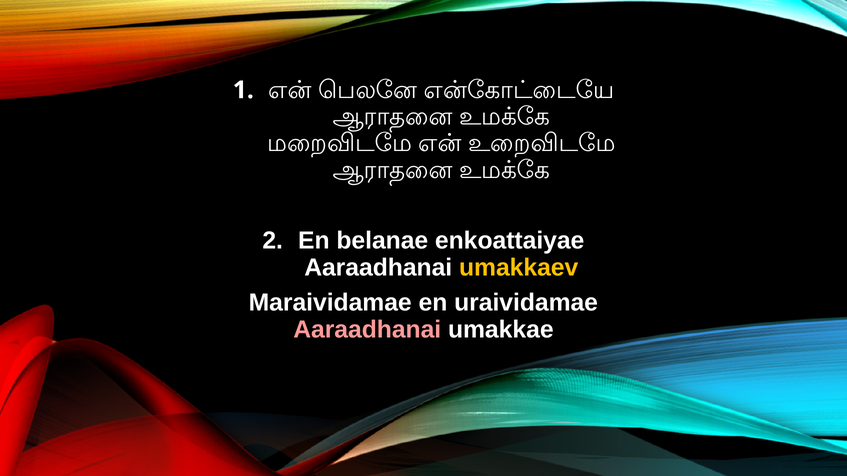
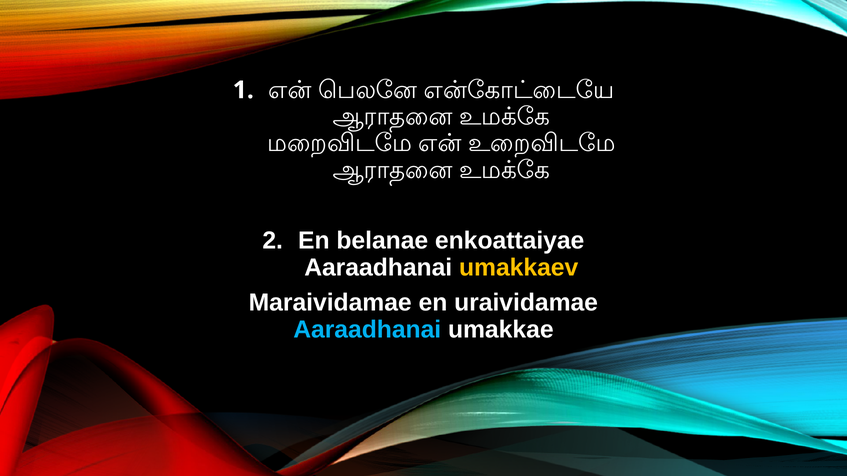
Aaraadhanai at (367, 330) colour: pink -> light blue
